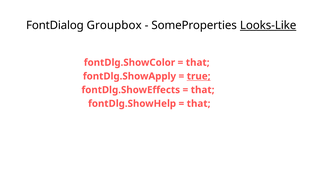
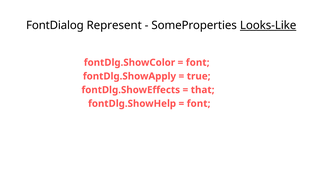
Groupbox: Groupbox -> Represent
that at (198, 62): that -> font
true underline: present -> none
that at (199, 104): that -> font
